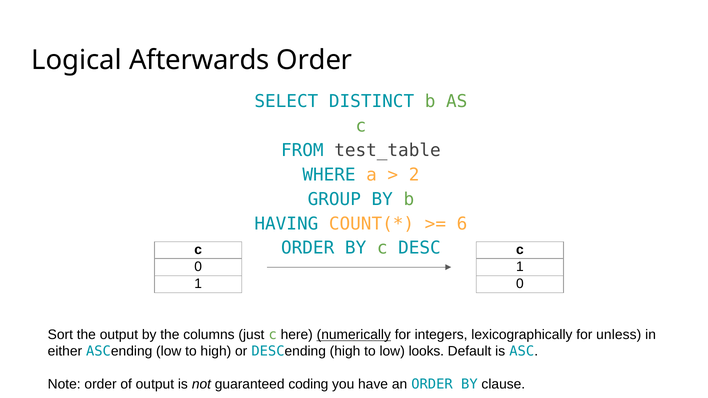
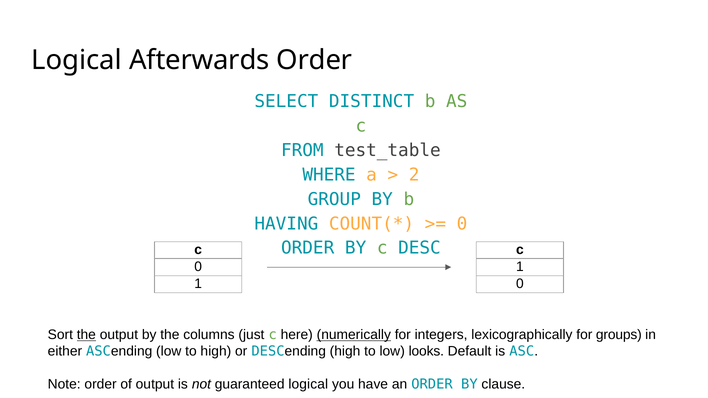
6 at (462, 224): 6 -> 0
the at (86, 335) underline: none -> present
unless: unless -> groups
guaranteed coding: coding -> logical
